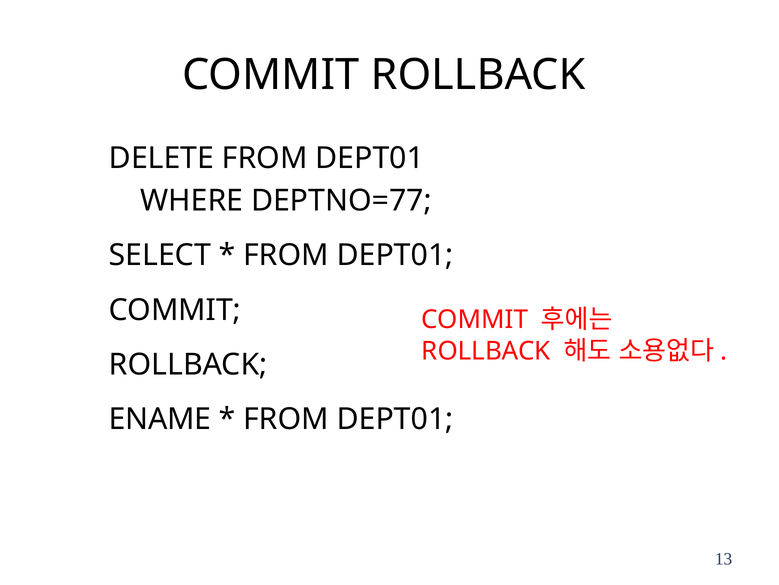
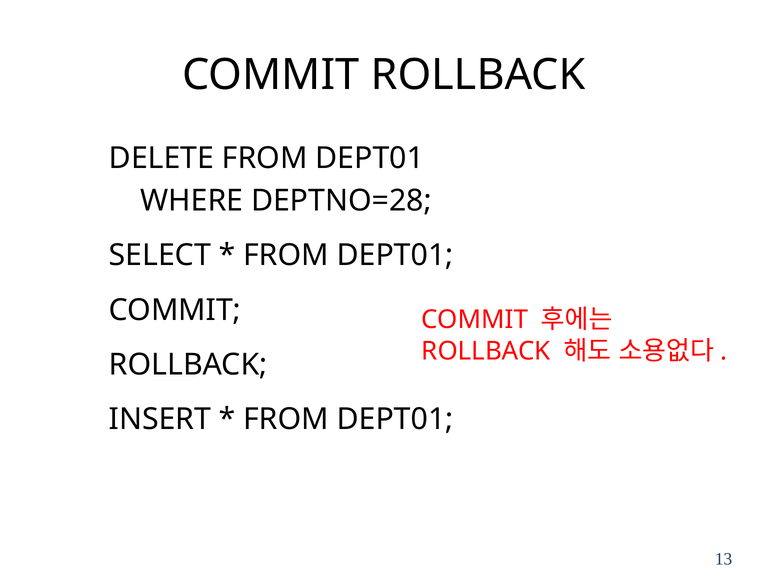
DEPTNO=77: DEPTNO=77 -> DEPTNO=28
ENAME: ENAME -> INSERT
